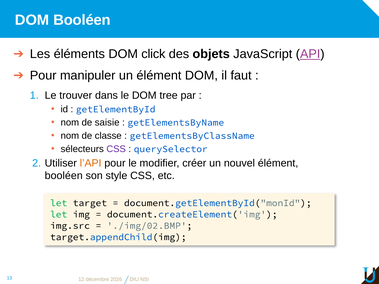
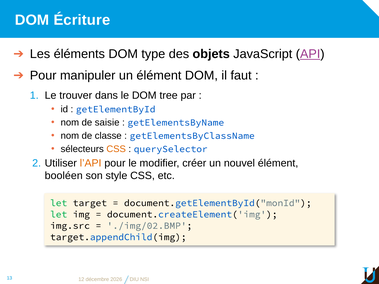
DOM Booléen: Booléen -> Écriture
click: click -> type
CSS at (116, 149) colour: purple -> orange
